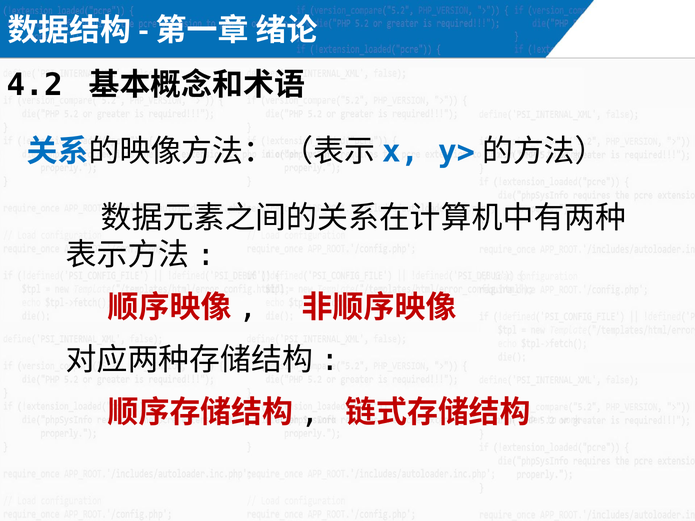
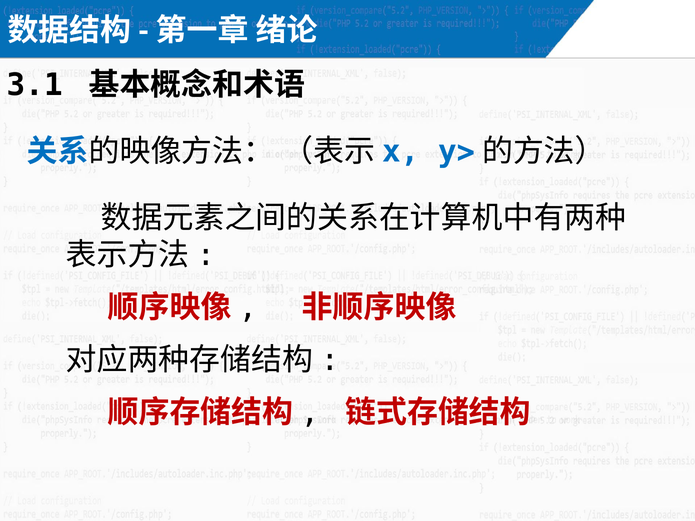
4.2: 4.2 -> 3.1
